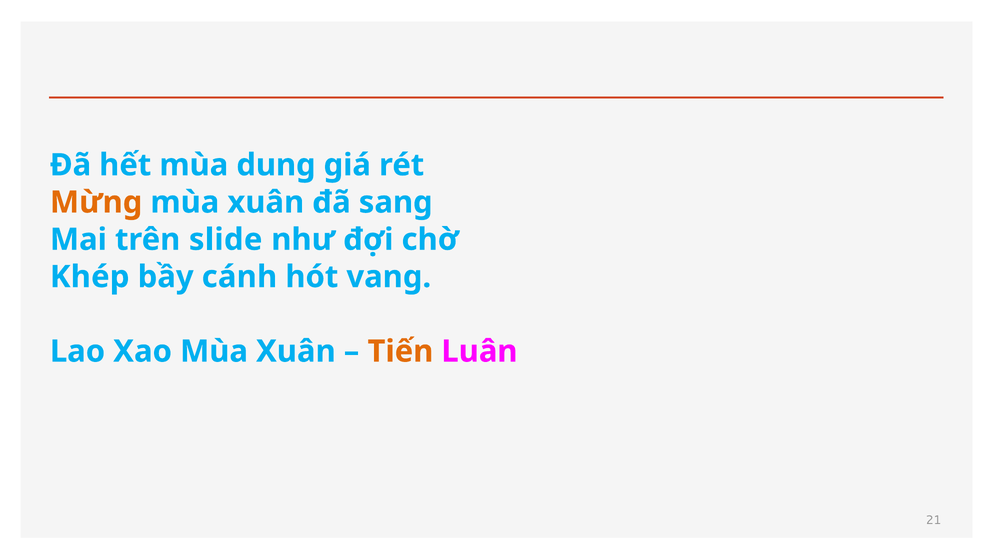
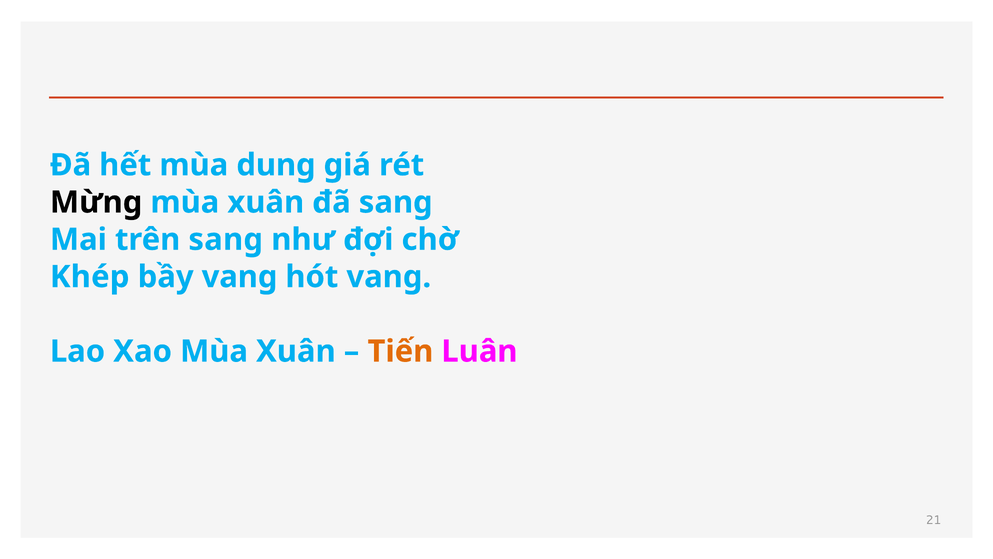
Mừng colour: orange -> black
trên slide: slide -> sang
bầy cánh: cánh -> vang
